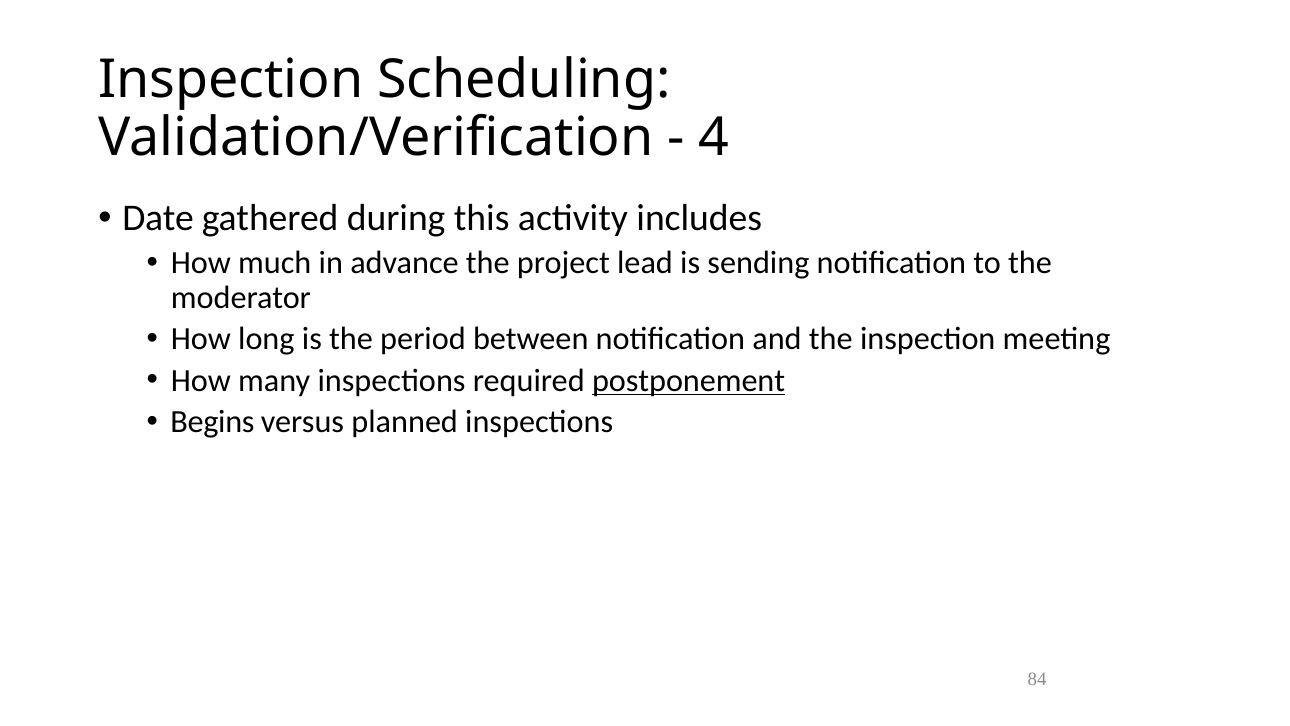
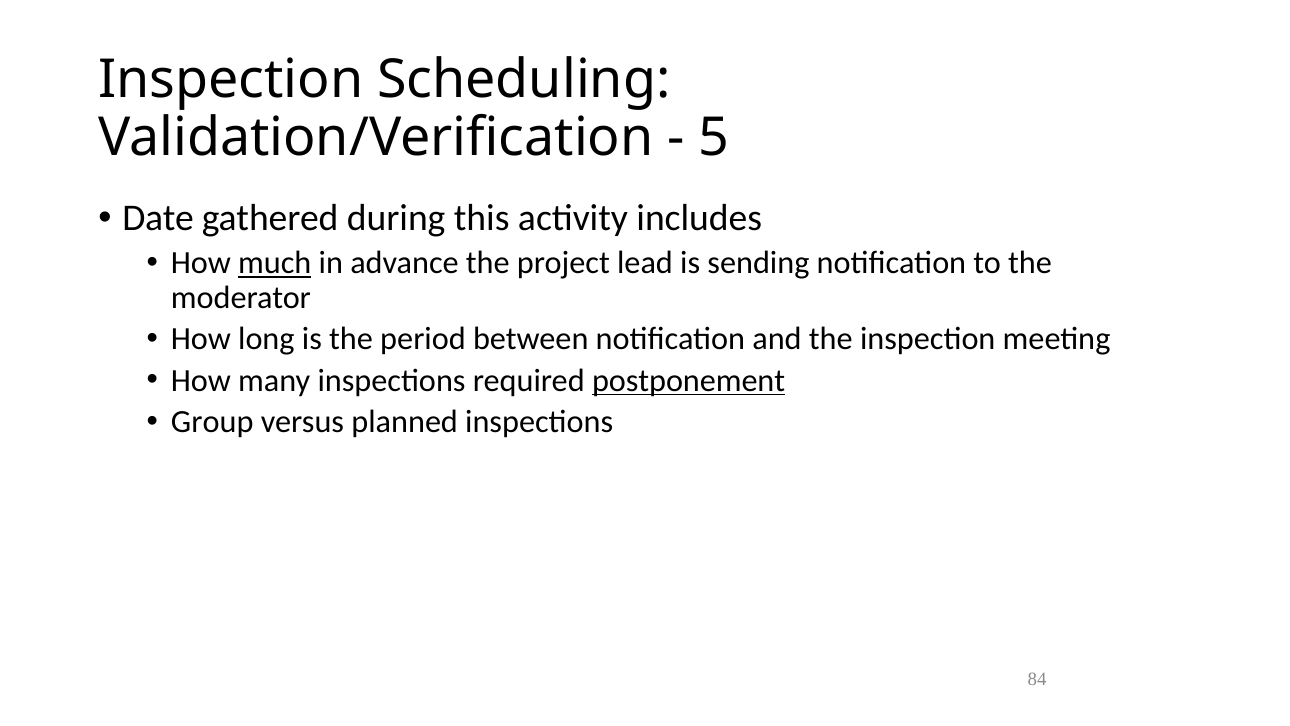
4: 4 -> 5
much underline: none -> present
Begins: Begins -> Group
